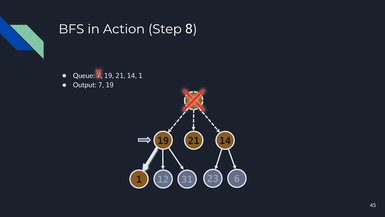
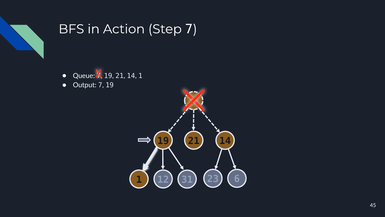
Step 8: 8 -> 7
